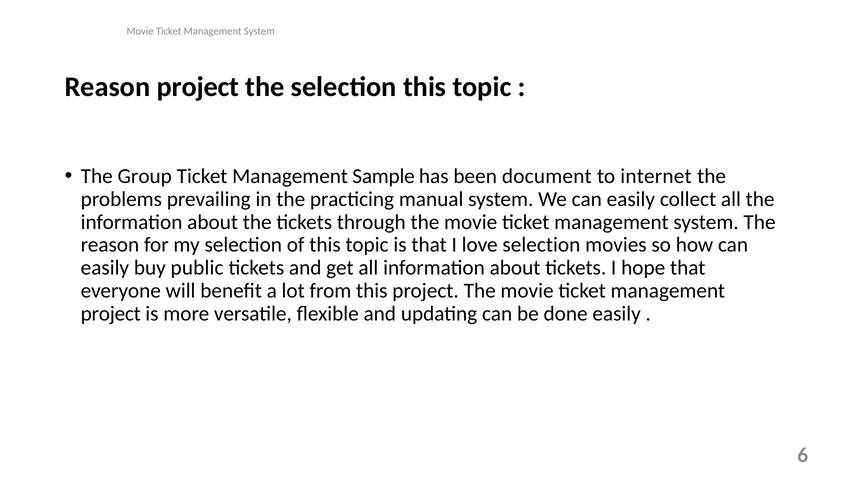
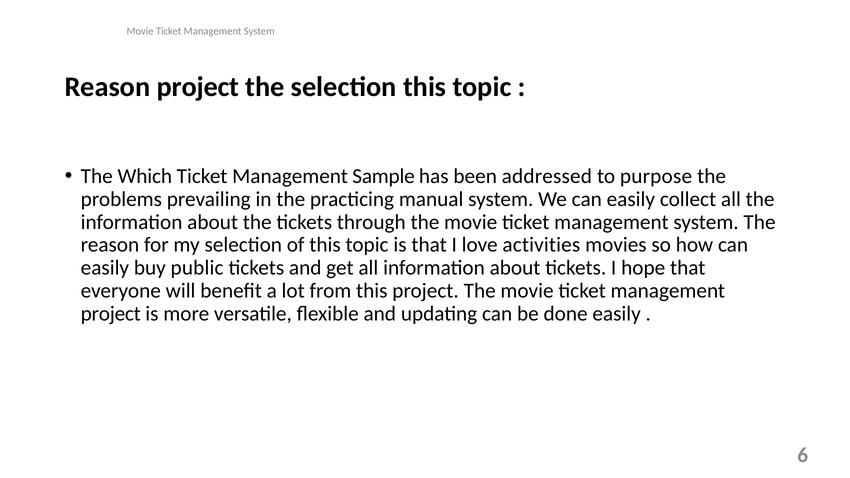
Group: Group -> Which
document: document -> addressed
internet: internet -> purpose
love selection: selection -> activities
